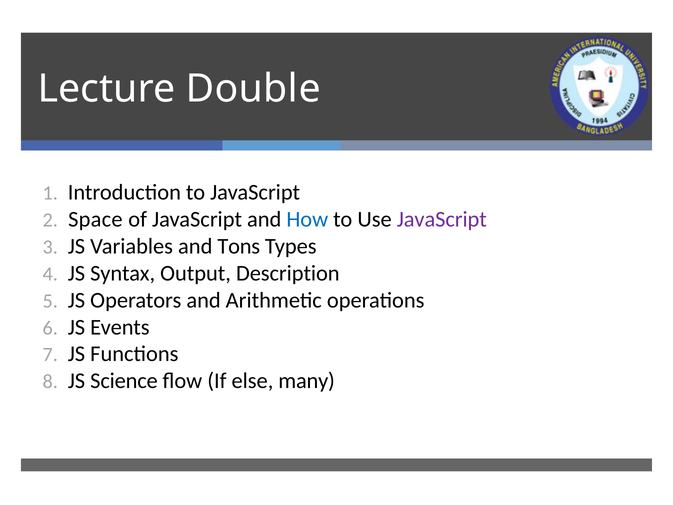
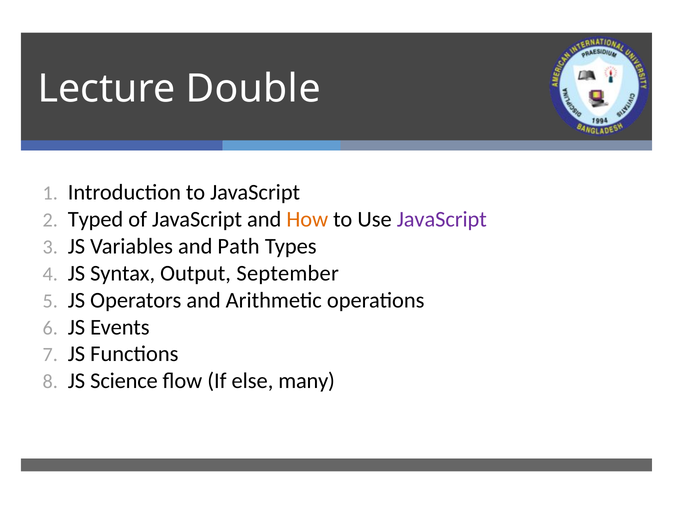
Space: Space -> Typed
How colour: blue -> orange
Tons: Tons -> Path
Description: Description -> September
